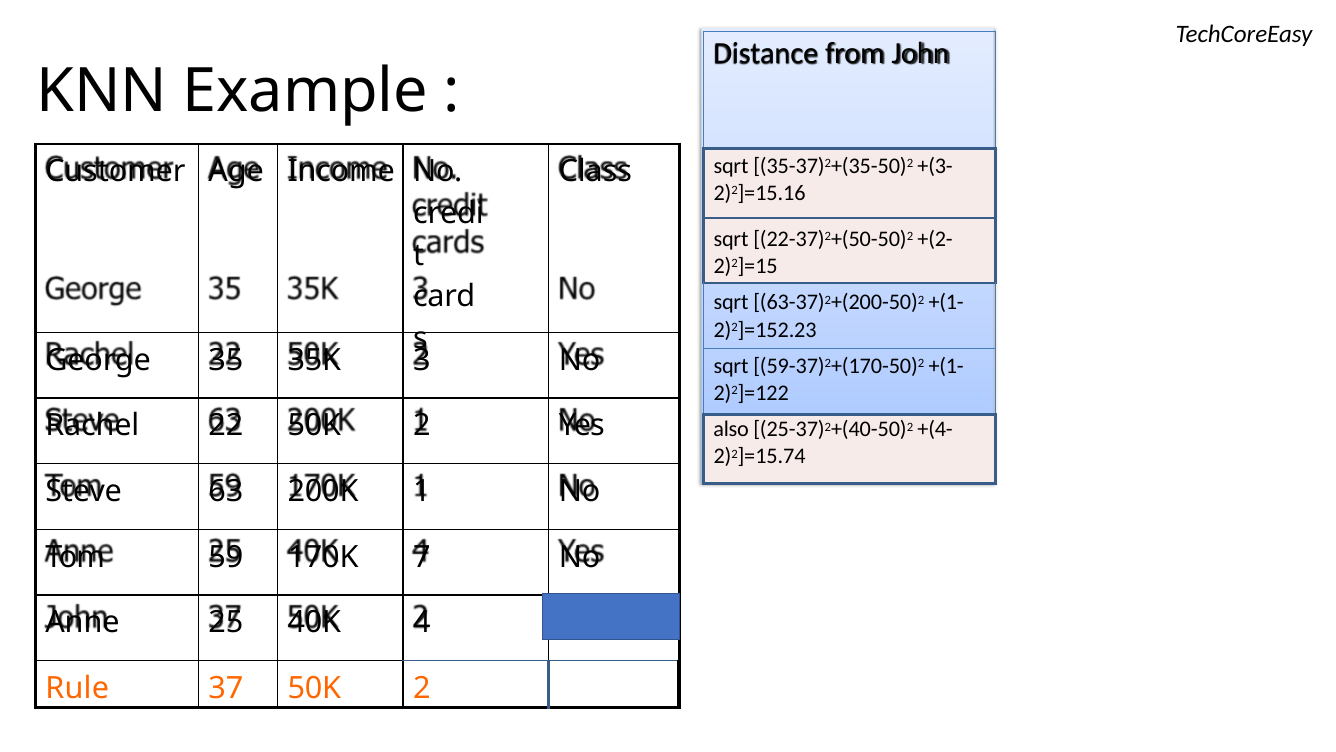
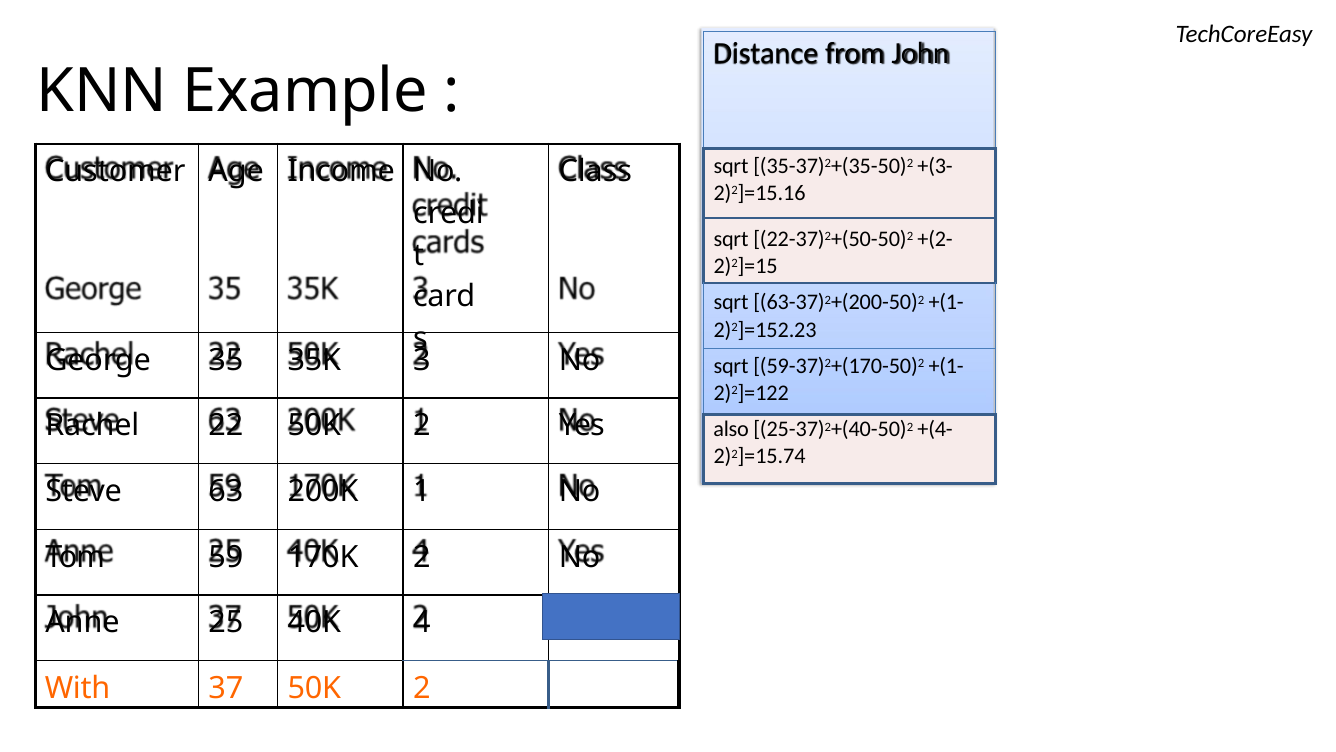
170K 7: 7 -> 2
Rule: Rule -> With
